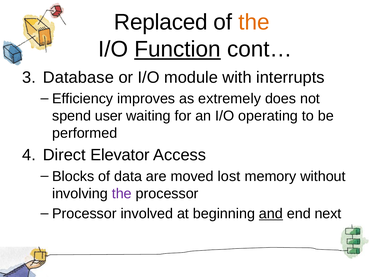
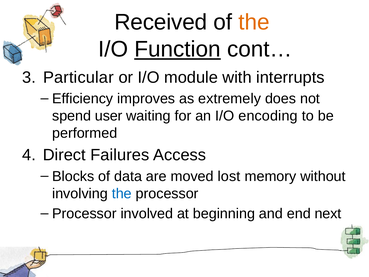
Replaced: Replaced -> Received
Database: Database -> Particular
operating: operating -> encoding
Elevator: Elevator -> Failures
the at (122, 193) colour: purple -> blue
and underline: present -> none
